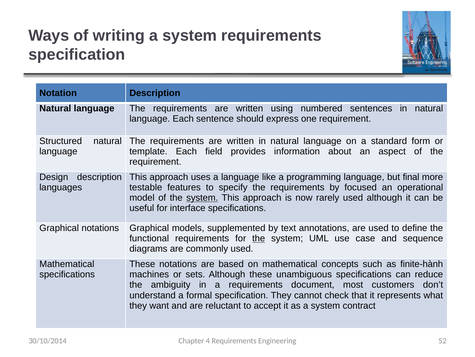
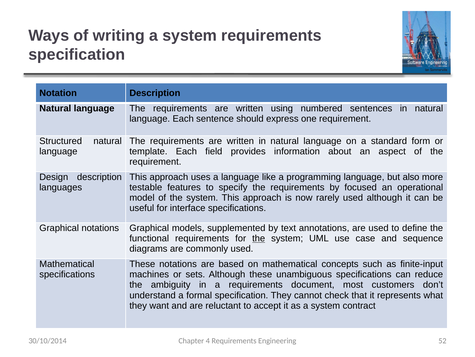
final: final -> also
system at (202, 197) underline: present -> none
finite-hành: finite-hành -> finite-input
